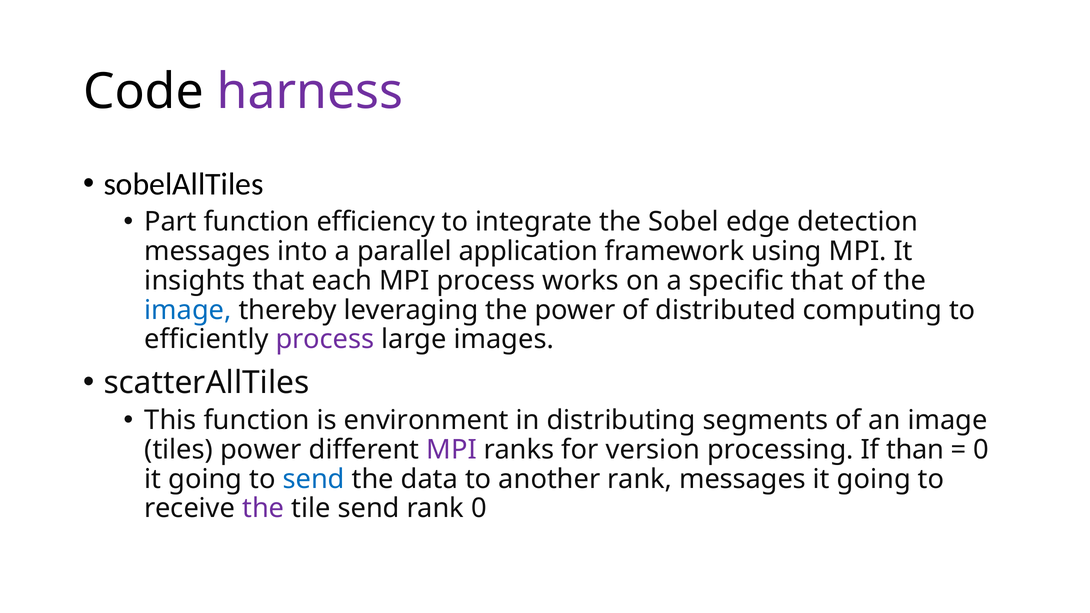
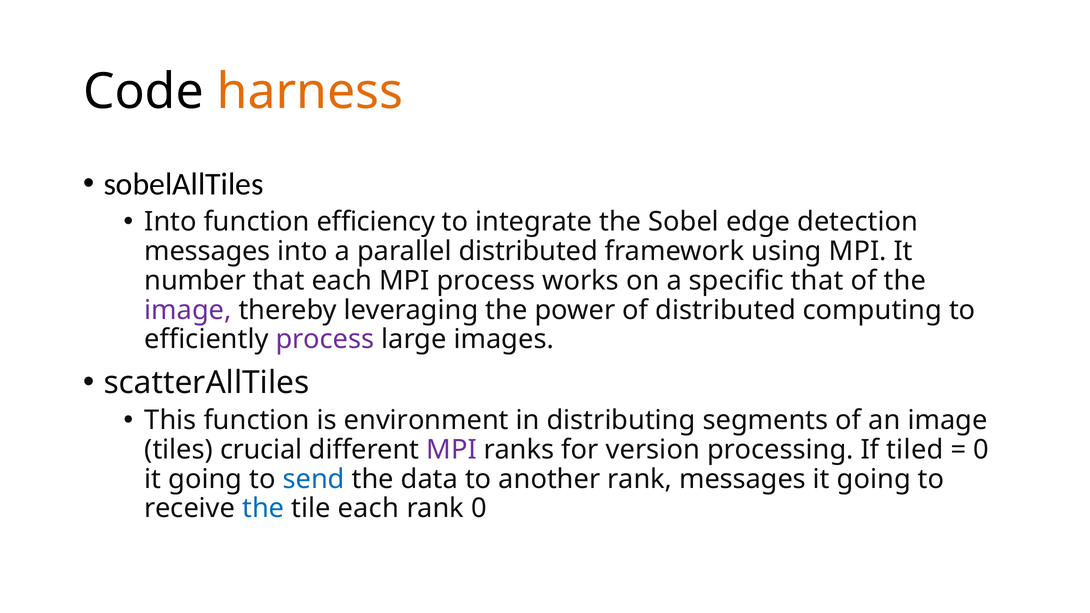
harness colour: purple -> orange
Part at (171, 222): Part -> Into
parallel application: application -> distributed
insights: insights -> number
image at (188, 310) colour: blue -> purple
tiles power: power -> crucial
than: than -> tiled
the at (263, 509) colour: purple -> blue
tile send: send -> each
